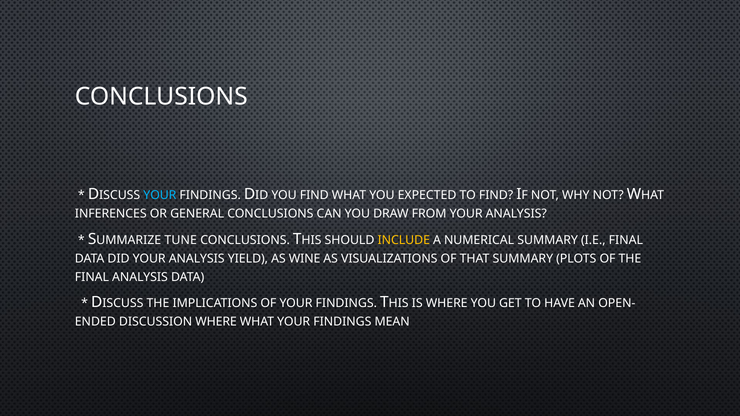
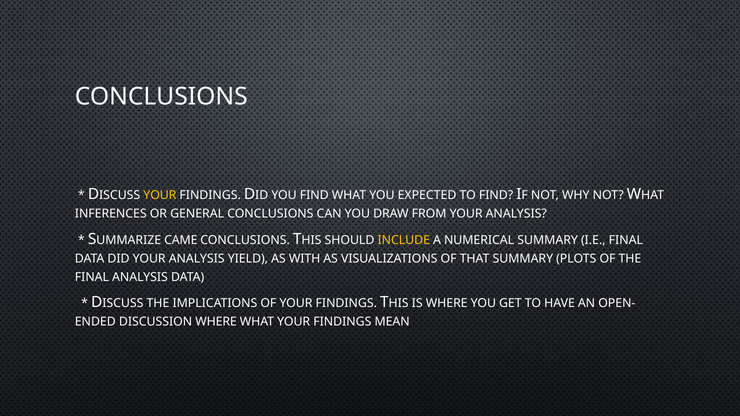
YOUR at (160, 196) colour: light blue -> yellow
TUNE: TUNE -> CAME
WINE: WINE -> WITH
